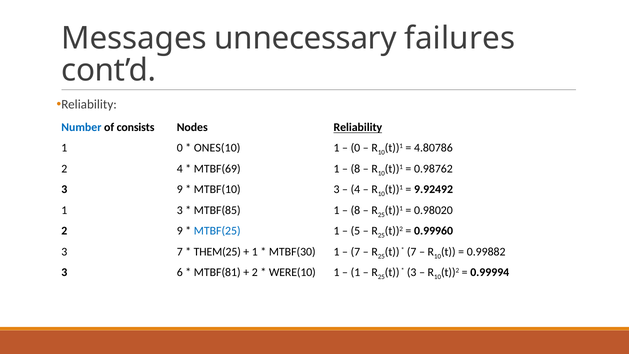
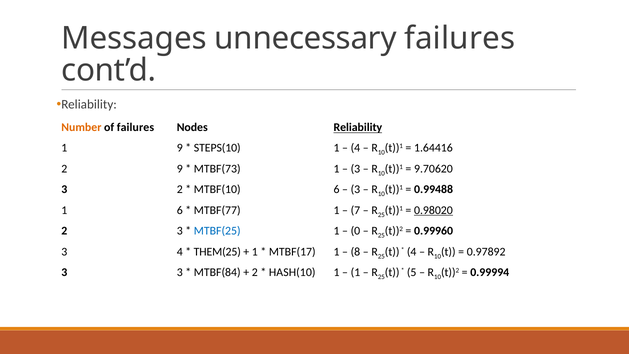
Number colour: blue -> orange
of consists: consists -> failures
1 0: 0 -> 9
ONES(10: ONES(10 -> STEPS(10
0 at (355, 148): 0 -> 4
4.80786: 4.80786 -> 1.64416
2 4: 4 -> 9
MTBF(69: MTBF(69 -> MTBF(73
8 at (355, 169): 8 -> 3
0.98762: 0.98762 -> 9.70620
3 9: 9 -> 2
MTBF(10 3: 3 -> 6
4 at (355, 189): 4 -> 3
9.92492: 9.92492 -> 0.99488
1 3: 3 -> 6
MTBF(85: MTBF(85 -> MTBF(77
8 at (355, 210): 8 -> 7
0.98020 underline: none -> present
2 9: 9 -> 3
5: 5 -> 0
3 7: 7 -> 4
MTBF(30: MTBF(30 -> MTBF(17
7 at (355, 252): 7 -> 8
7 at (412, 252): 7 -> 4
0.99882: 0.99882 -> 0.97892
3 6: 6 -> 3
MTBF(81: MTBF(81 -> MTBF(84
WERE(10: WERE(10 -> HASH(10
3 at (412, 272): 3 -> 5
